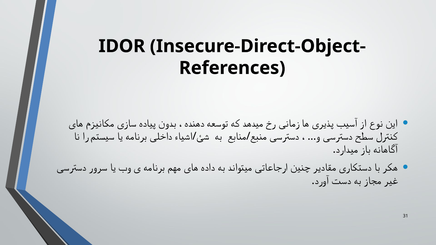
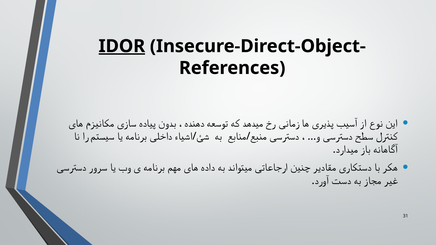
IDOR underline: none -> present
